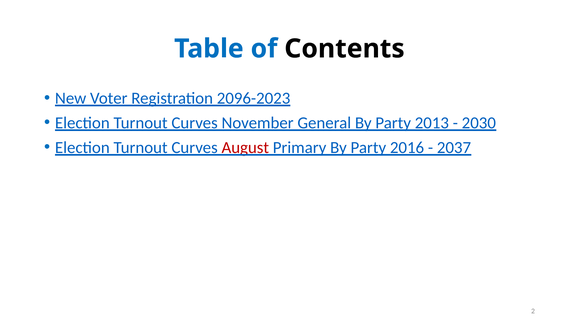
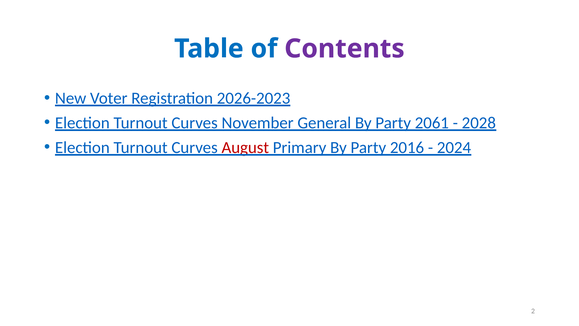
Contents colour: black -> purple
2096-2023: 2096-2023 -> 2026-2023
2013: 2013 -> 2061
2030: 2030 -> 2028
2037: 2037 -> 2024
